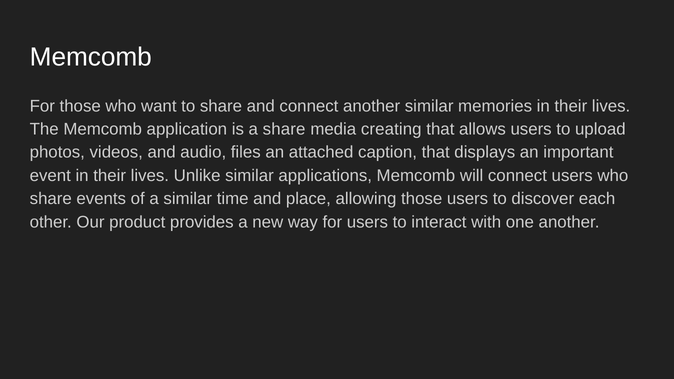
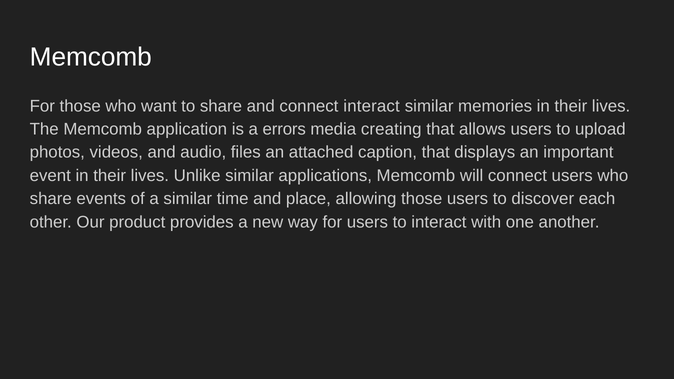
connect another: another -> interact
a share: share -> errors
